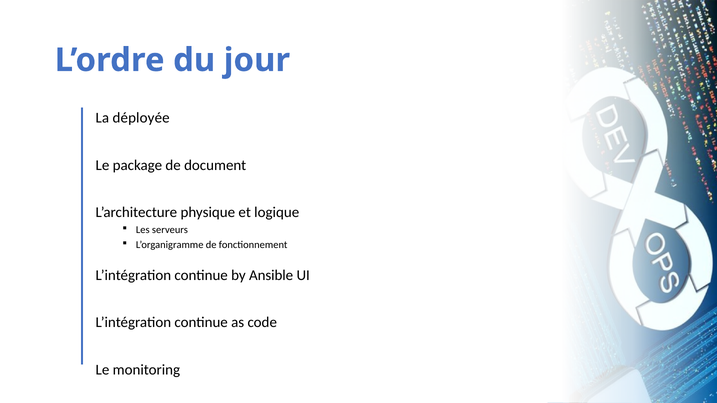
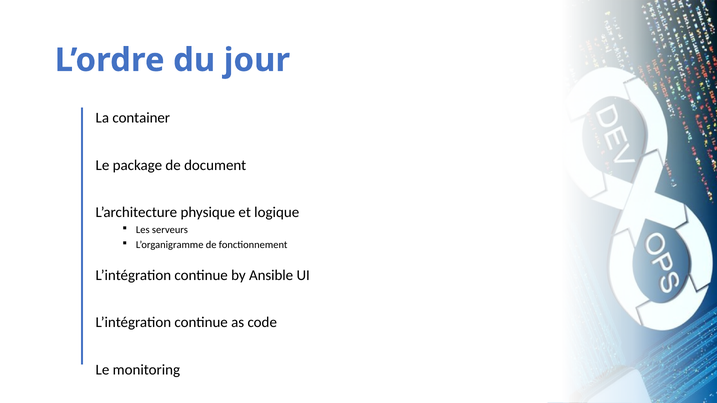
déployée: déployée -> container
